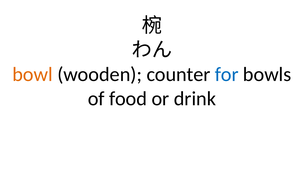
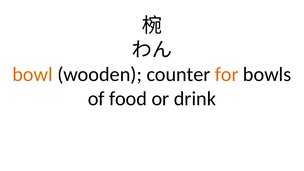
for colour: blue -> orange
